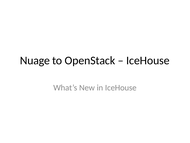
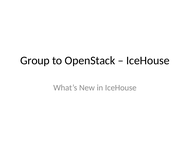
Nuage: Nuage -> Group
